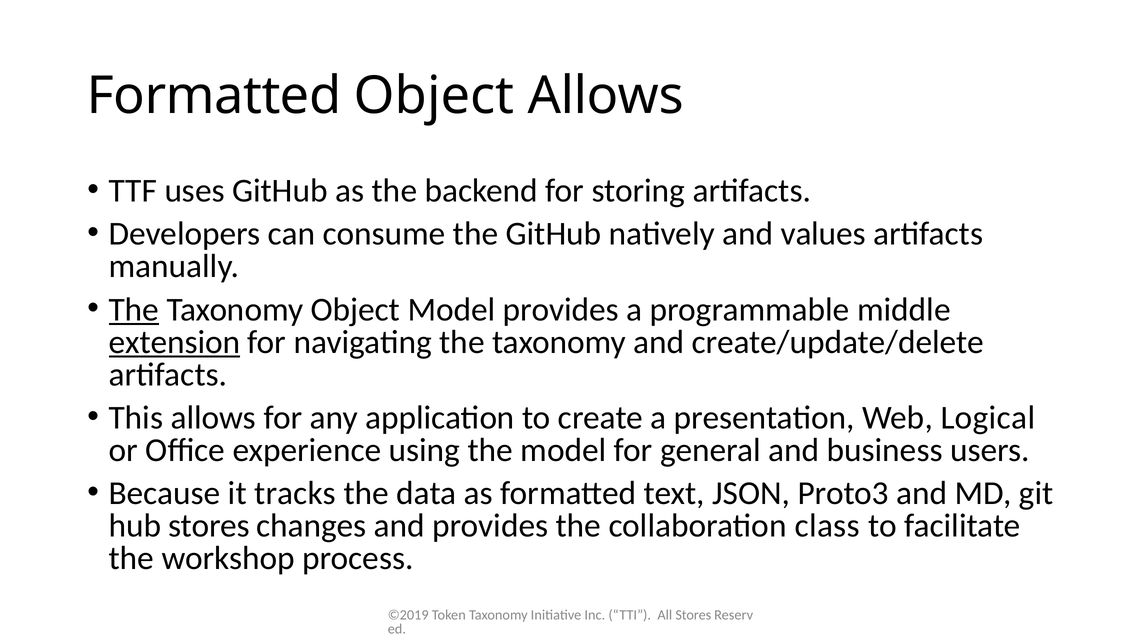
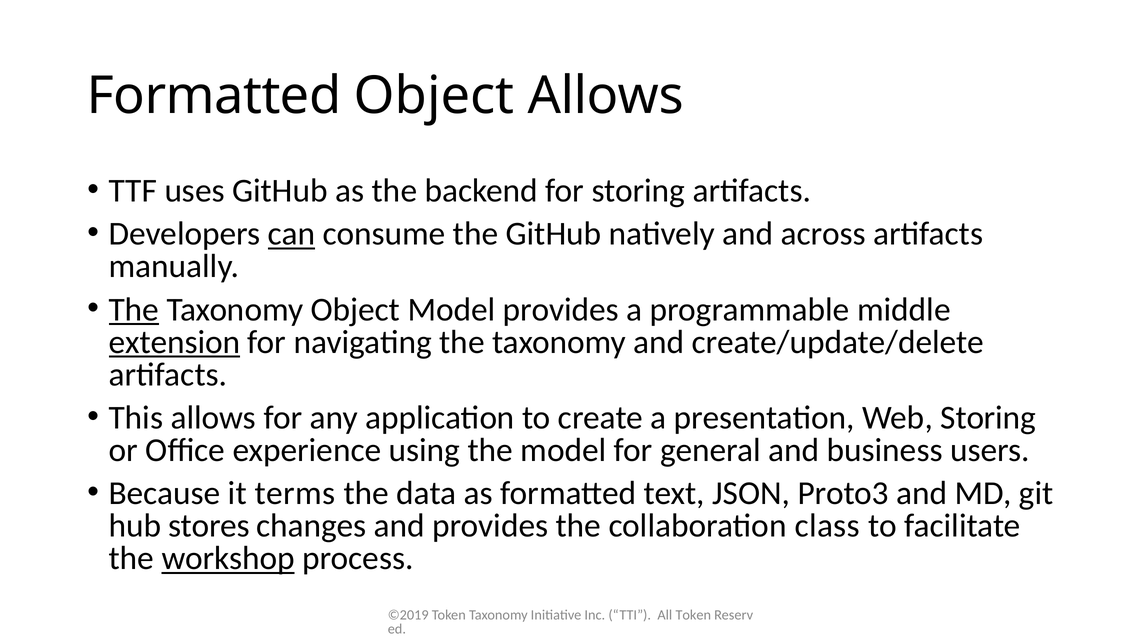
can underline: none -> present
values: values -> across
Web Logical: Logical -> Storing
tracks: tracks -> terms
workshop underline: none -> present
All Stores: Stores -> Token
